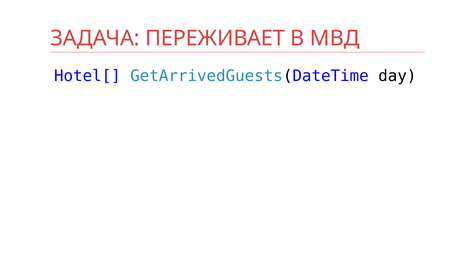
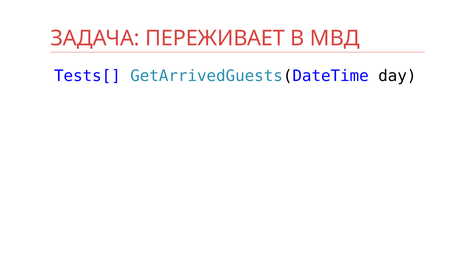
Hotel[: Hotel[ -> Tests[
